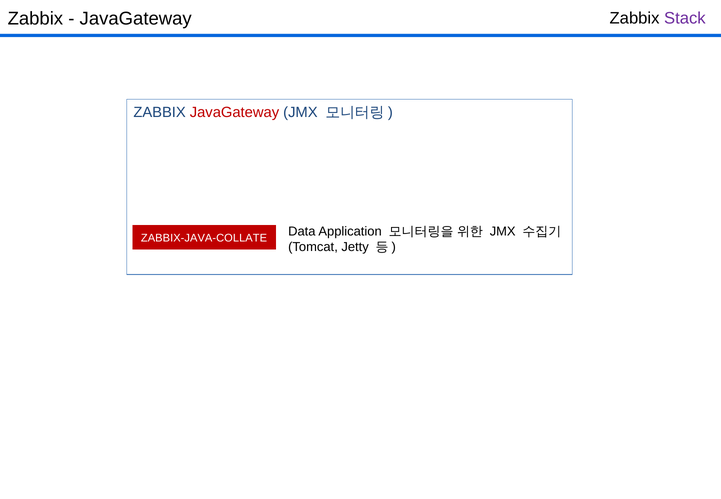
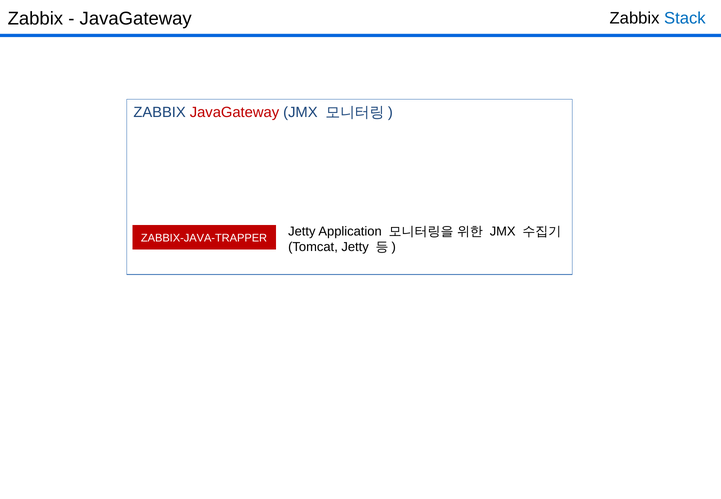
Stack colour: purple -> blue
Data at (302, 232): Data -> Jetty
ZABBIX-JAVA-COLLATE: ZABBIX-JAVA-COLLATE -> ZABBIX-JAVA-TRAPPER
